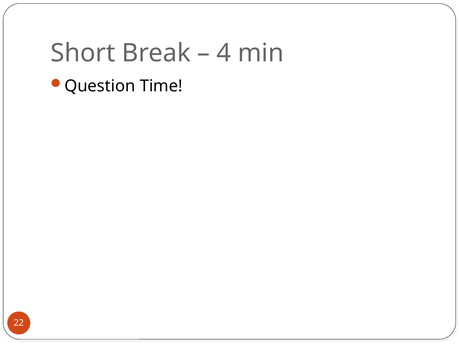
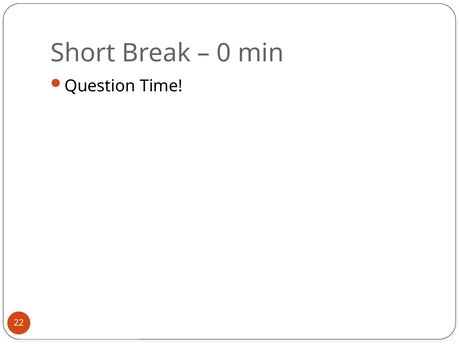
4: 4 -> 0
